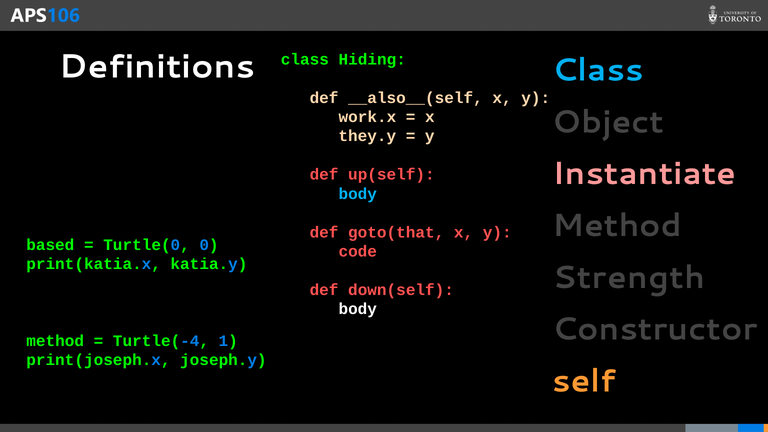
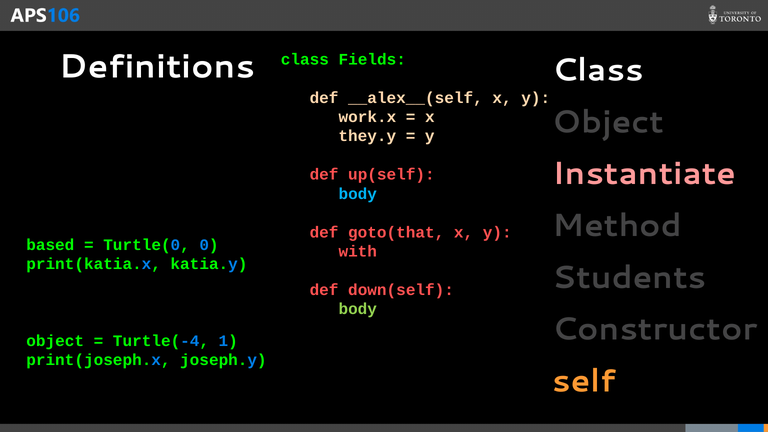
Hiding: Hiding -> Fields
Class at (598, 70) colour: light blue -> white
__also__(self: __also__(self -> __alex__(self
code: code -> with
Strength: Strength -> Students
body at (358, 309) colour: white -> light green
method at (55, 341): method -> object
